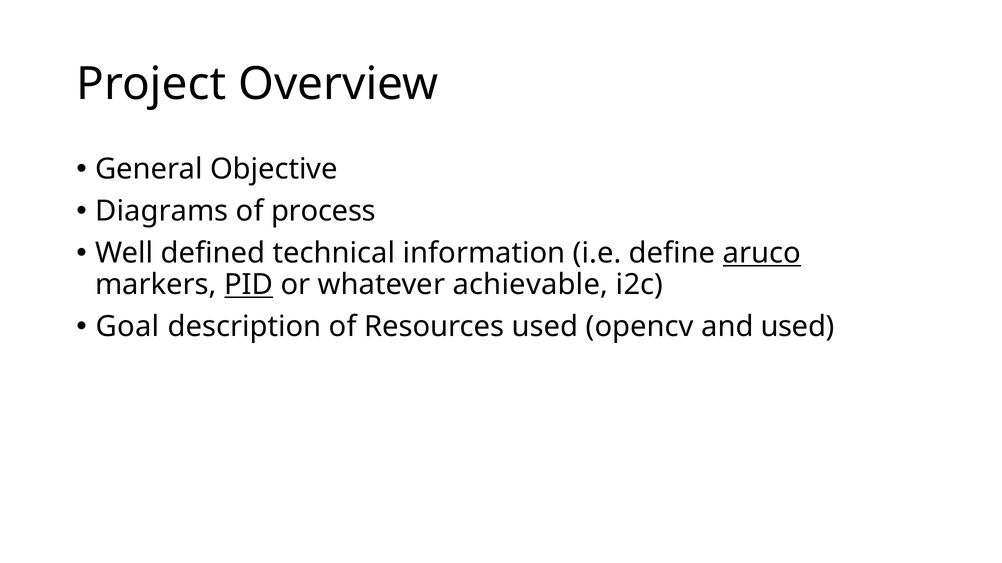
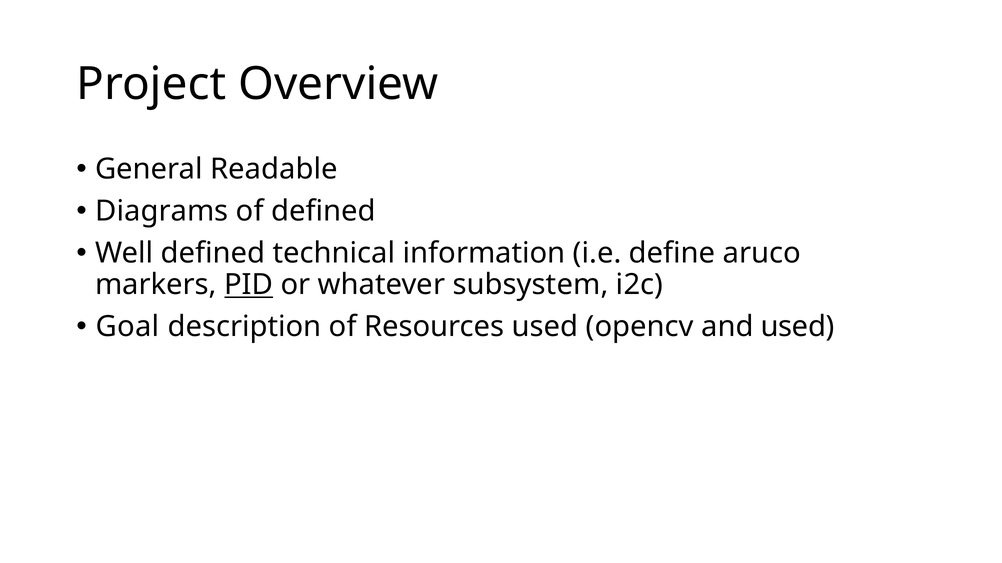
Objective: Objective -> Readable
of process: process -> defined
aruco underline: present -> none
achievable: achievable -> subsystem
